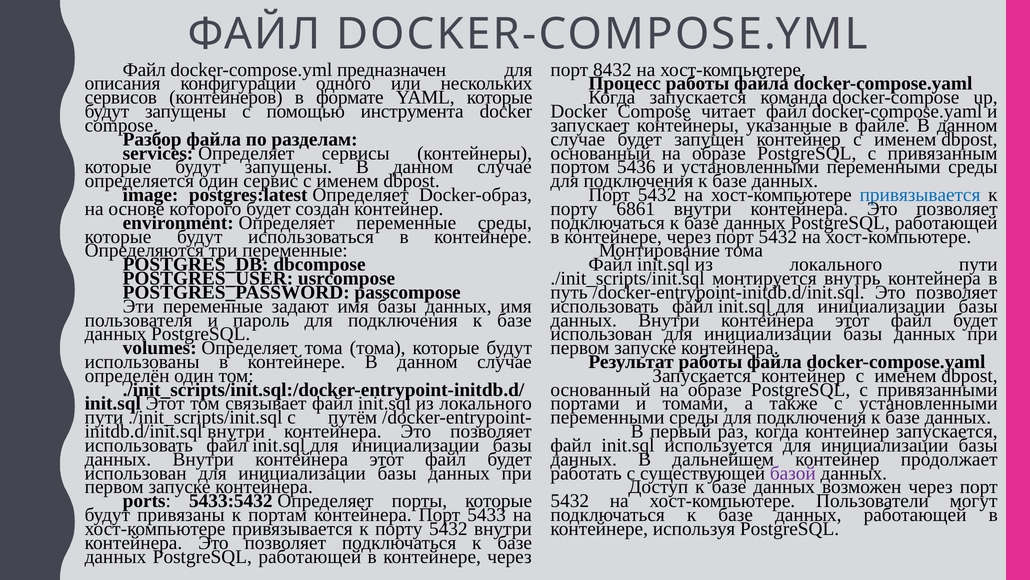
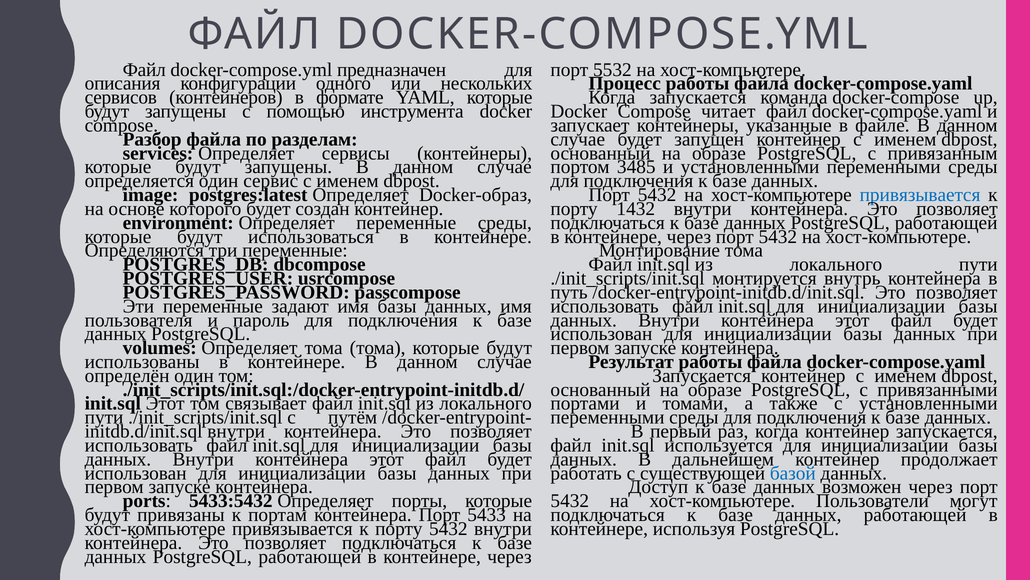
8432: 8432 -> 5532
5436: 5436 -> 3485
6861: 6861 -> 1432
базой colour: purple -> blue
